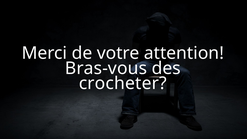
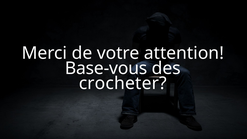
Bras-vous: Bras-vous -> Base-vous
